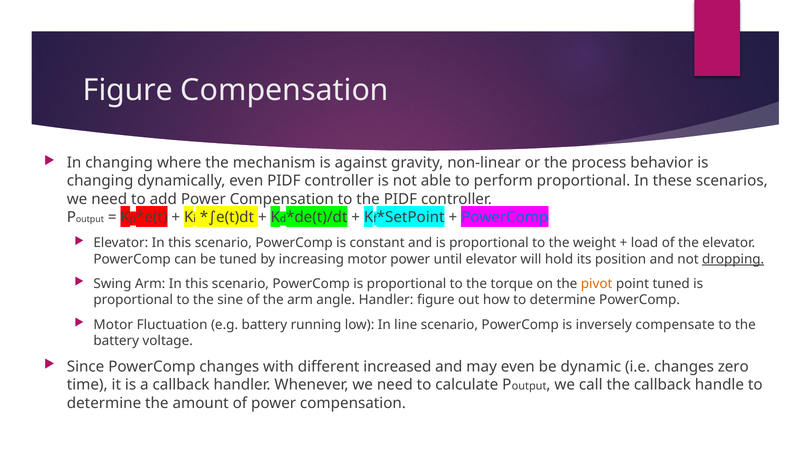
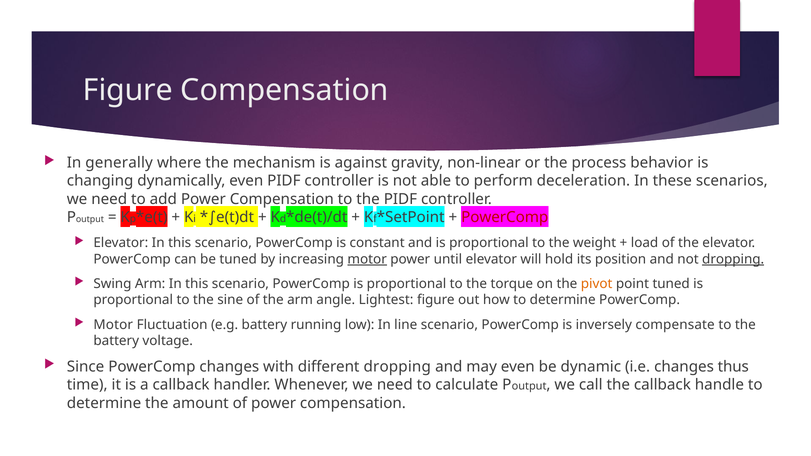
In changing: changing -> generally
perform proportional: proportional -> deceleration
PowerComp at (505, 218) colour: blue -> red
motor at (367, 259) underline: none -> present
angle Handler: Handler -> Lightest
different increased: increased -> dropping
zero: zero -> thus
